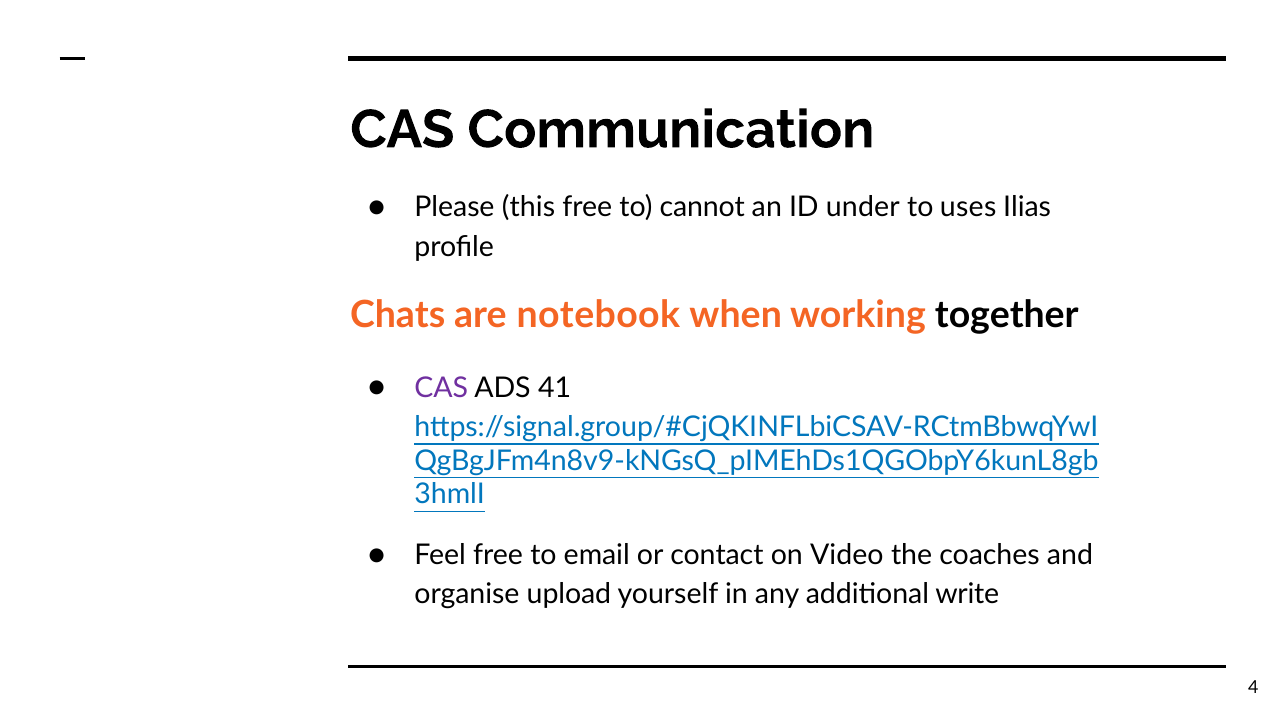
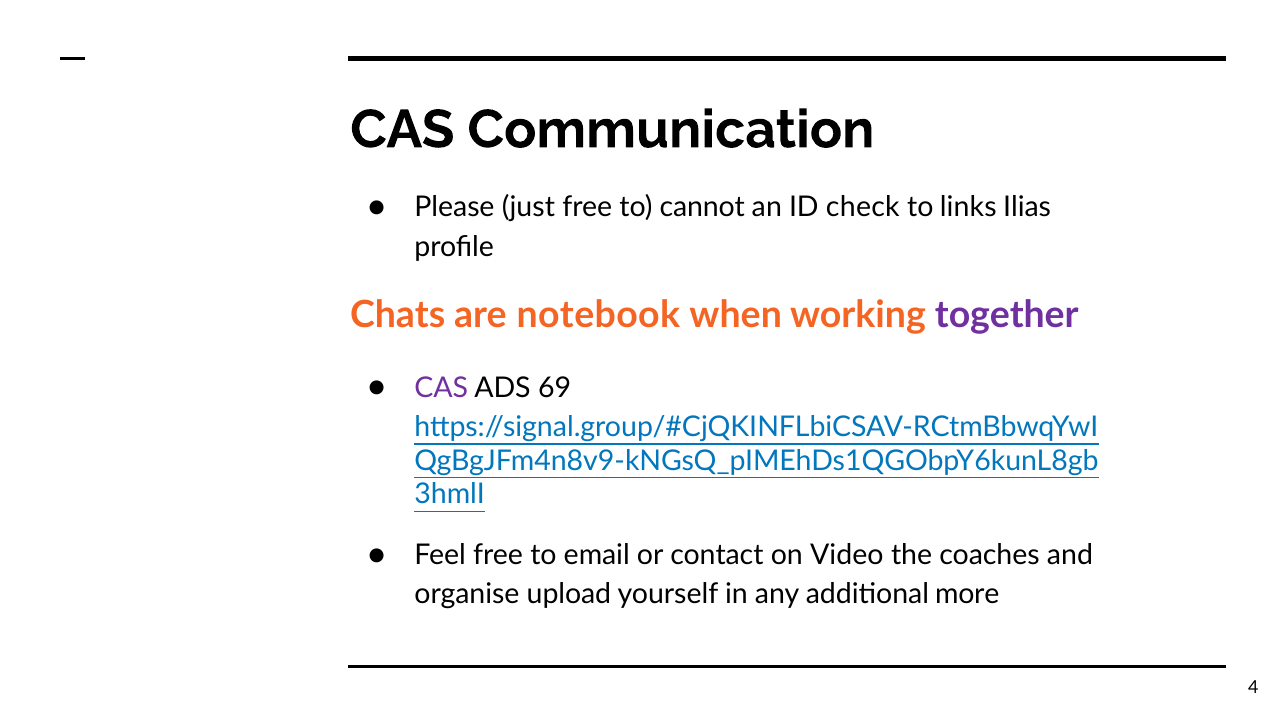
this: this -> just
under: under -> check
uses: uses -> links
together colour: black -> purple
41: 41 -> 69
write: write -> more
